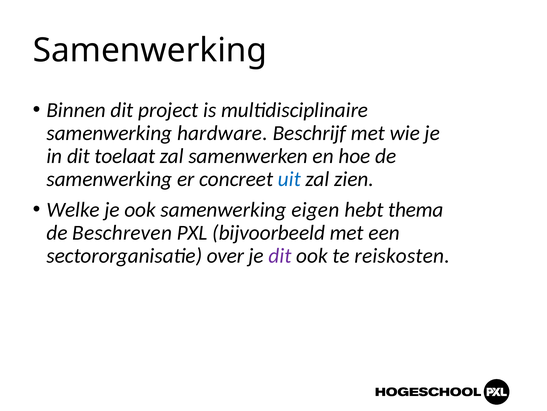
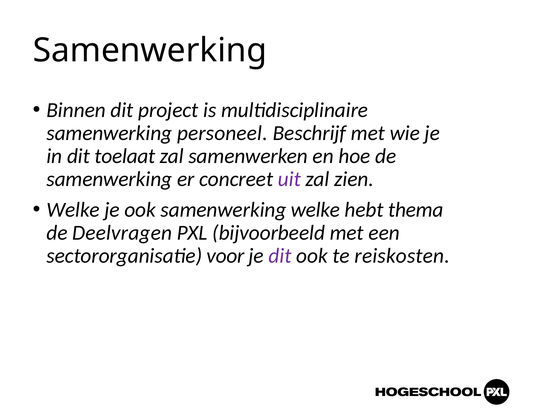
hardware: hardware -> personeel
uit colour: blue -> purple
samenwerking eigen: eigen -> welke
Beschreven: Beschreven -> Deelvragen
over: over -> voor
